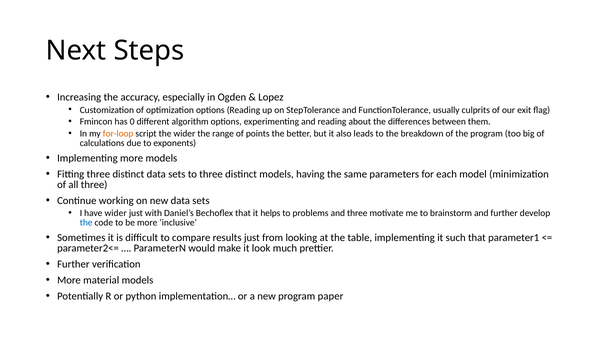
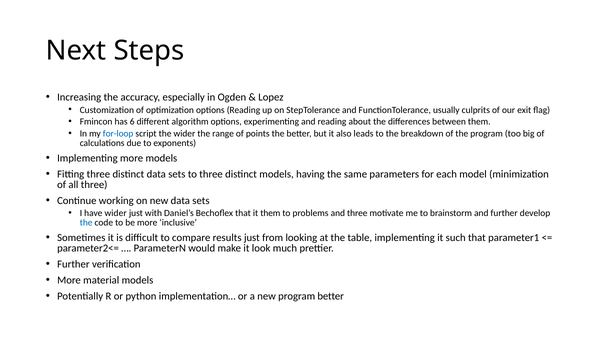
0: 0 -> 6
for-loop colour: orange -> blue
it helps: helps -> them
program paper: paper -> better
